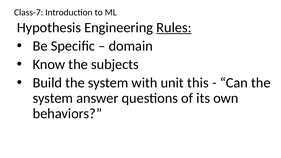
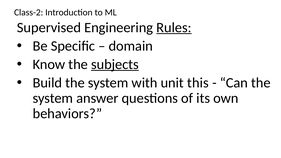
Class-7: Class-7 -> Class-2
Hypothesis: Hypothesis -> Supervised
subjects underline: none -> present
